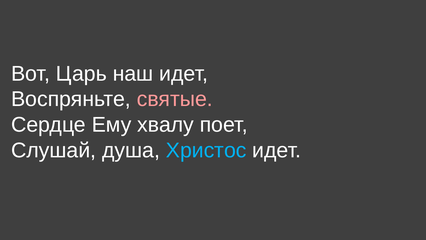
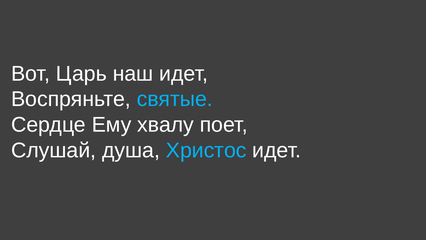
святые colour: pink -> light blue
